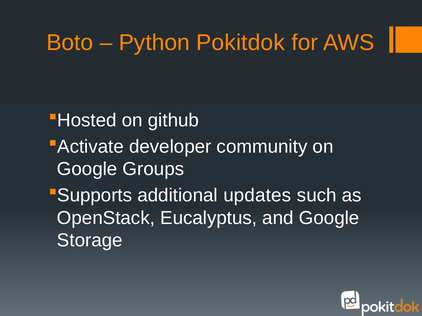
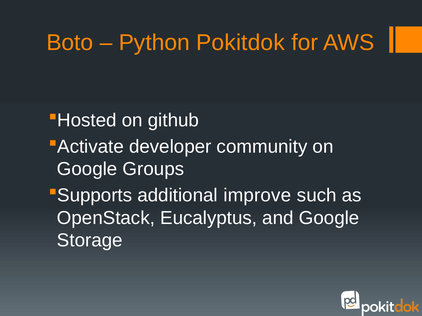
updates: updates -> improve
